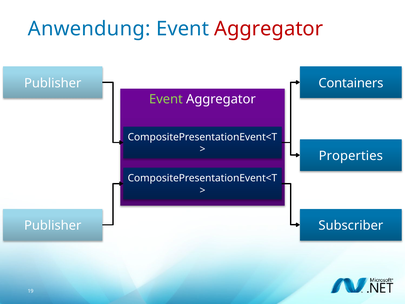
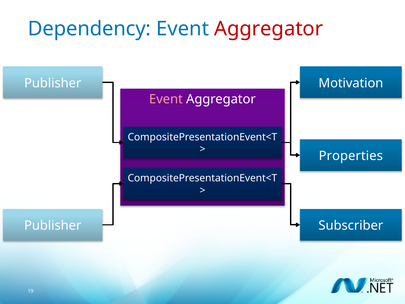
Anwendung: Anwendung -> Dependency
Containers: Containers -> Motivation
Event at (166, 99) colour: light green -> pink
